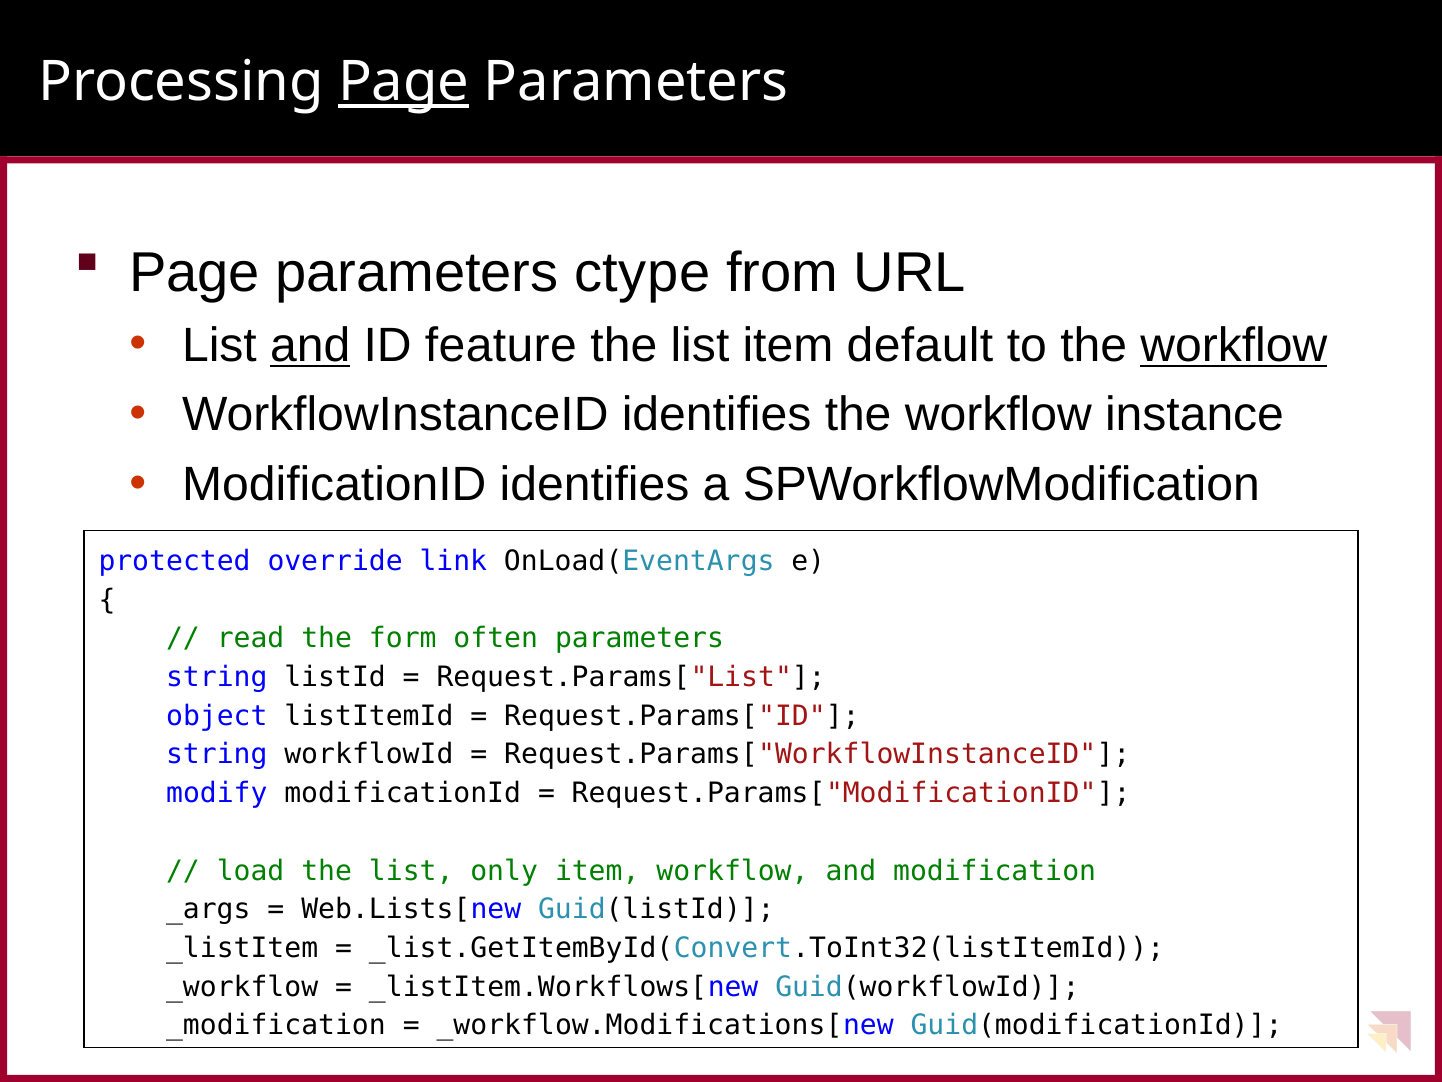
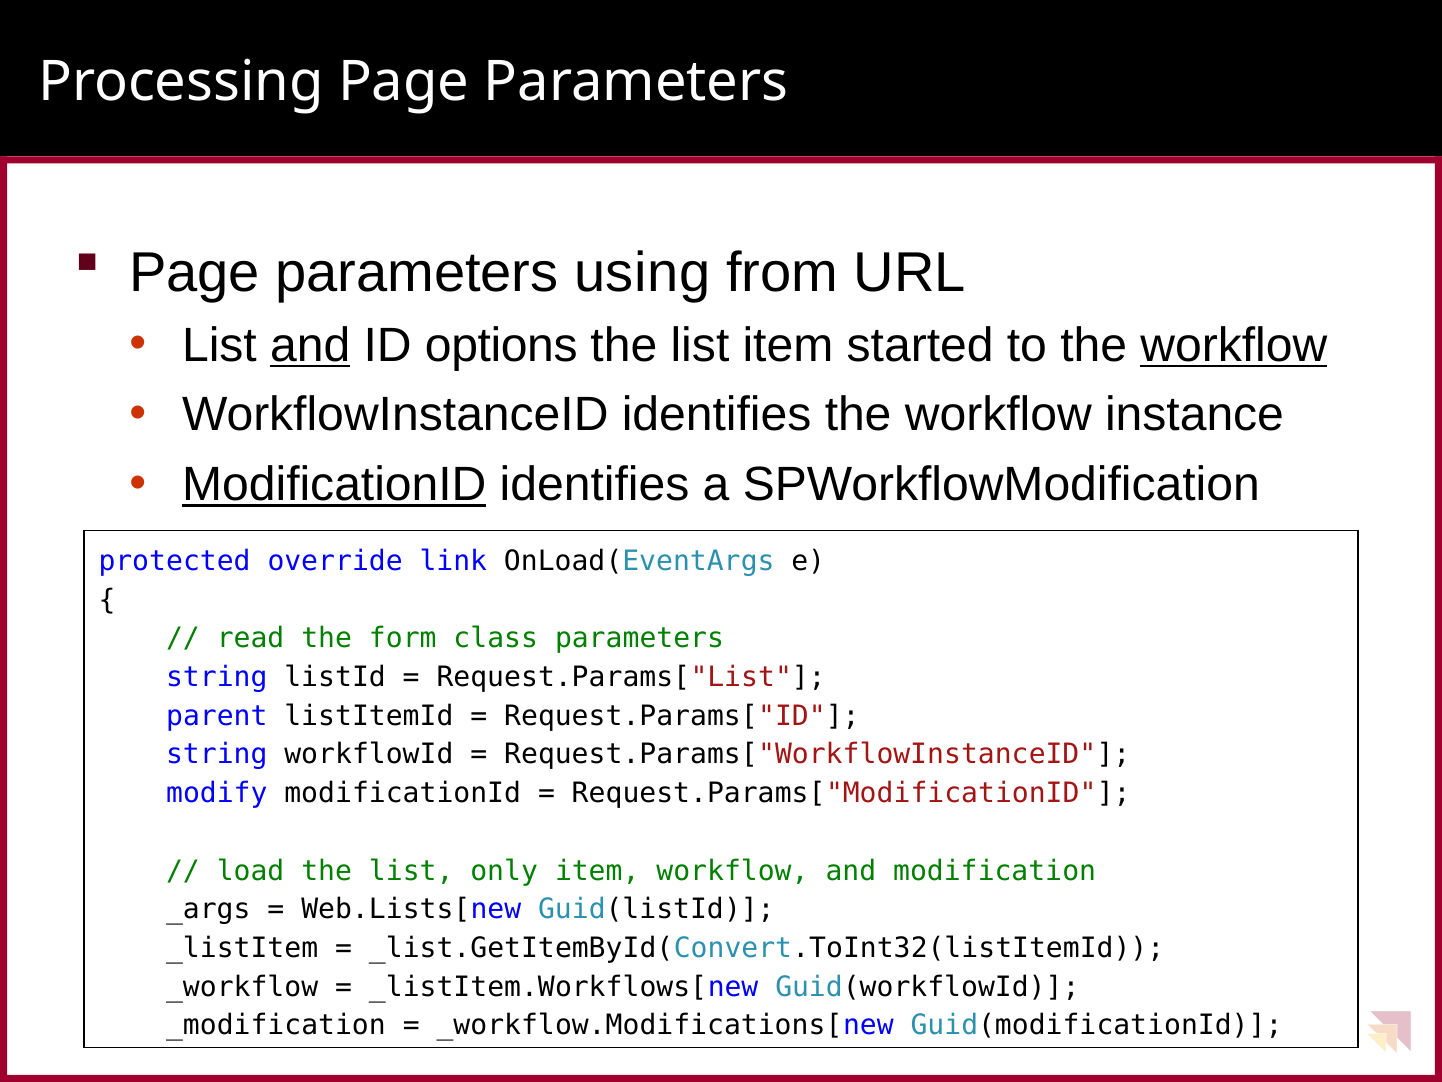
Page at (404, 82) underline: present -> none
ctype: ctype -> using
feature: feature -> options
default: default -> started
ModificationID at (334, 485) underline: none -> present
often: often -> class
object: object -> parent
